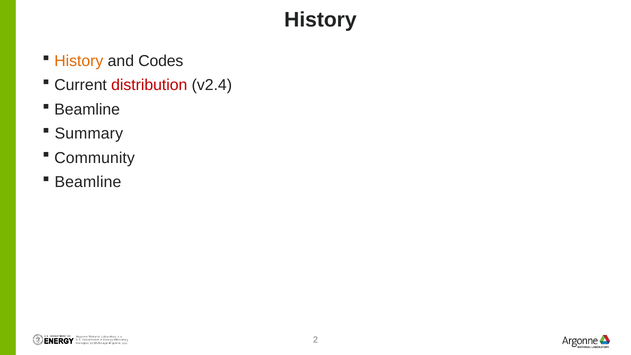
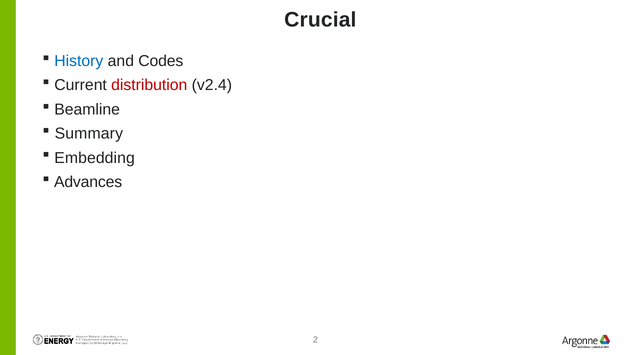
History at (320, 20): History -> Crucial
History at (79, 61) colour: orange -> blue
Community: Community -> Embedding
Beamline at (88, 182): Beamline -> Advances
